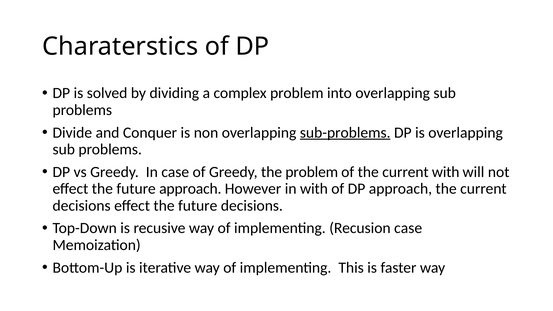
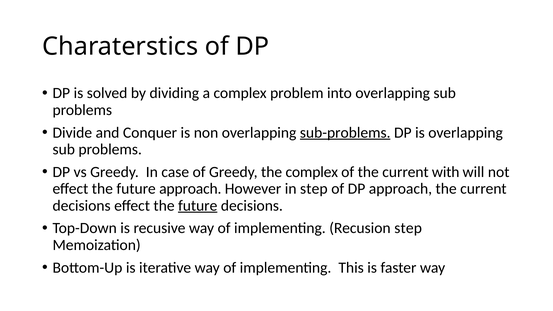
the problem: problem -> complex
in with: with -> step
future at (198, 206) underline: none -> present
Recusion case: case -> step
